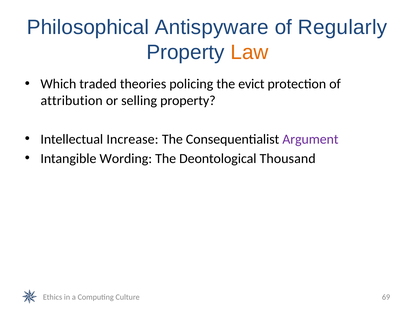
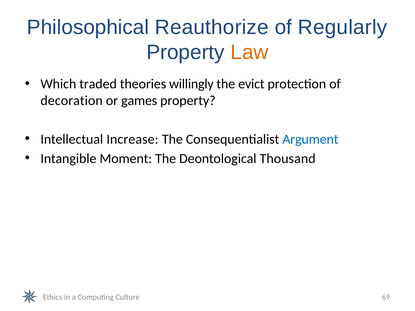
Antispyware: Antispyware -> Reauthorize
policing: policing -> willingly
attribution: attribution -> decoration
selling: selling -> games
Argument colour: purple -> blue
Wording: Wording -> Moment
